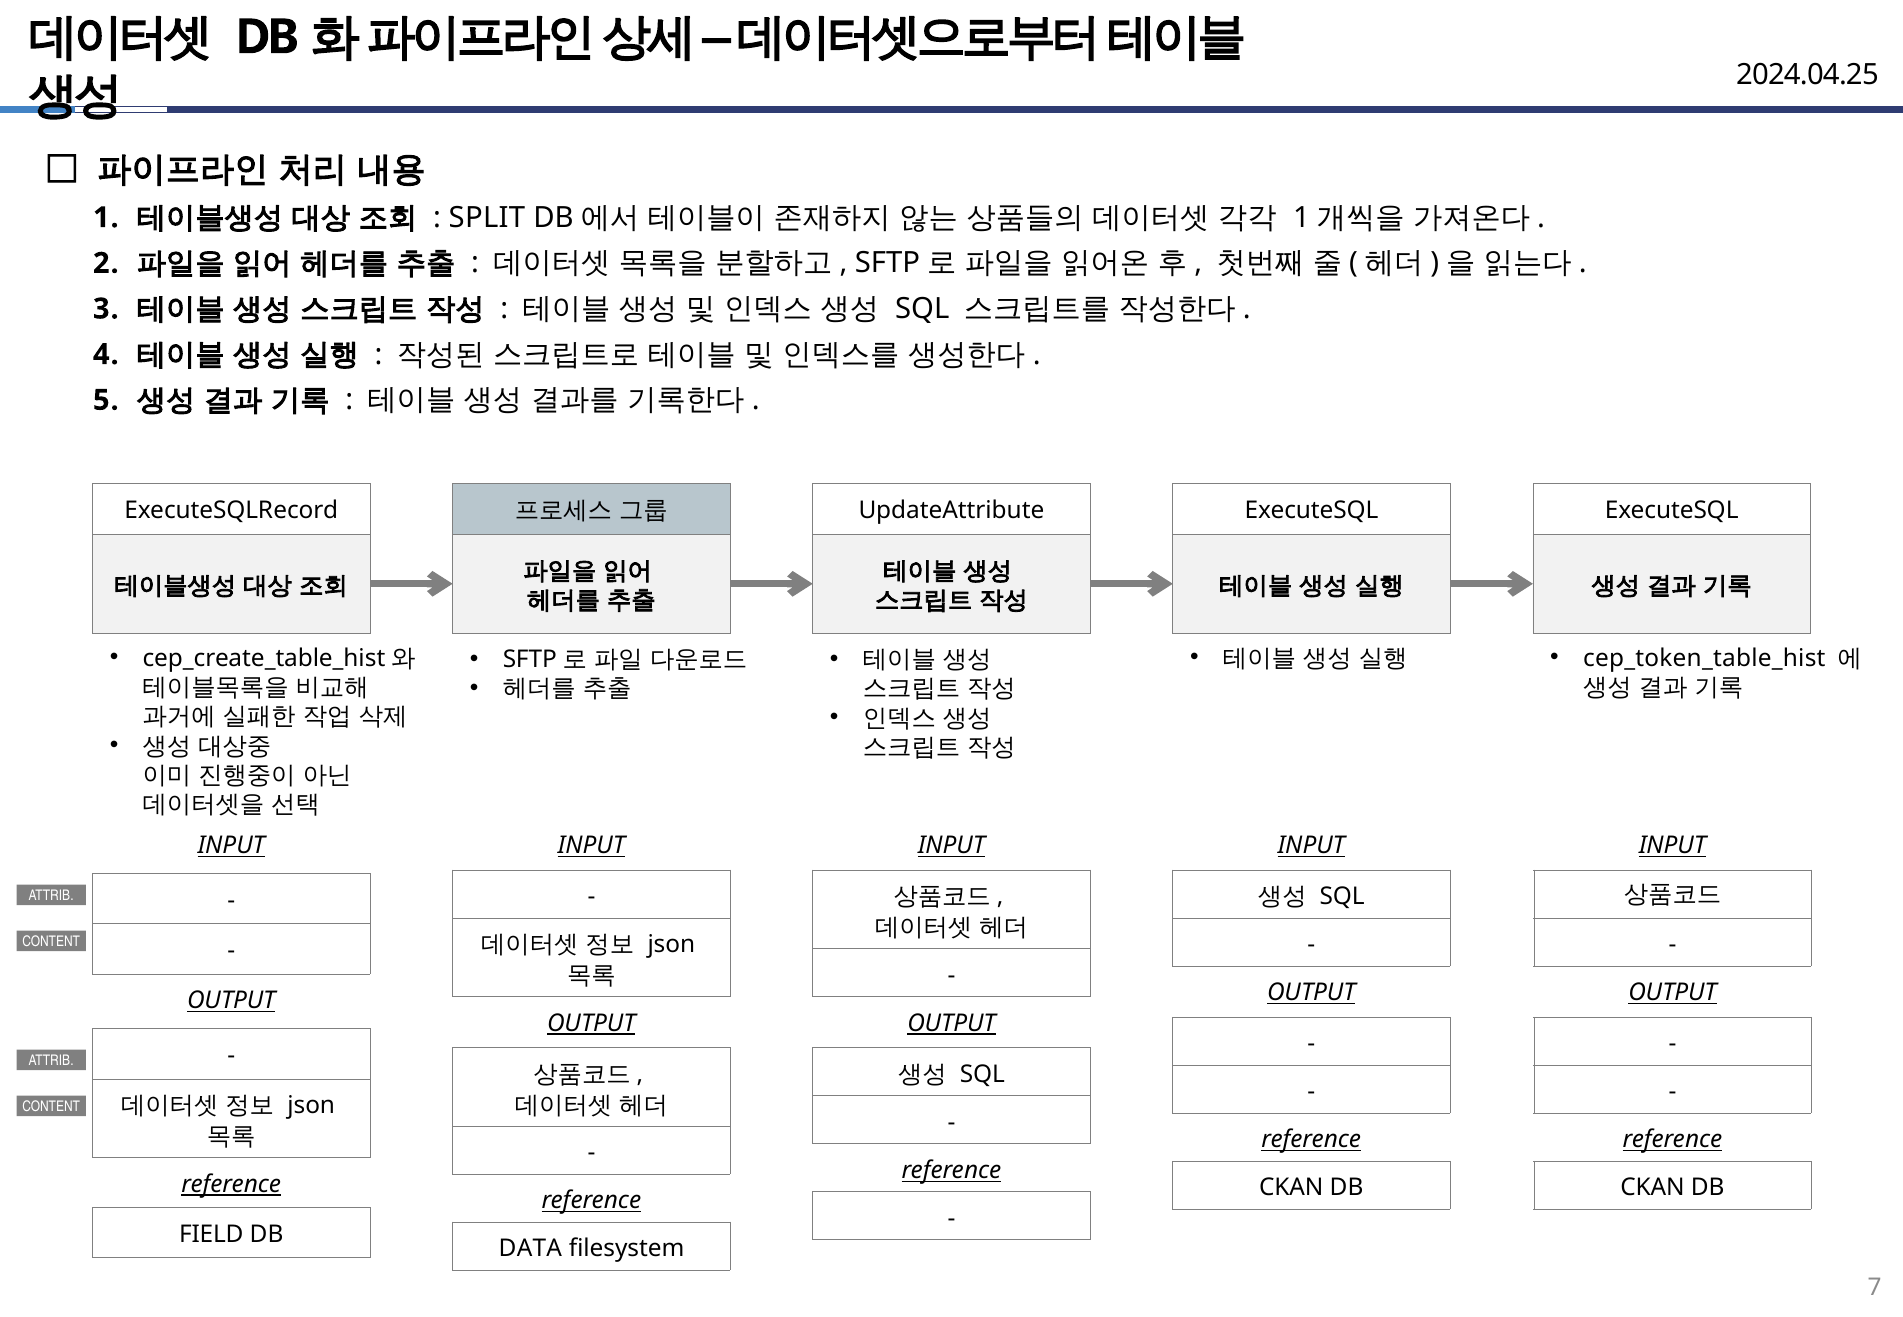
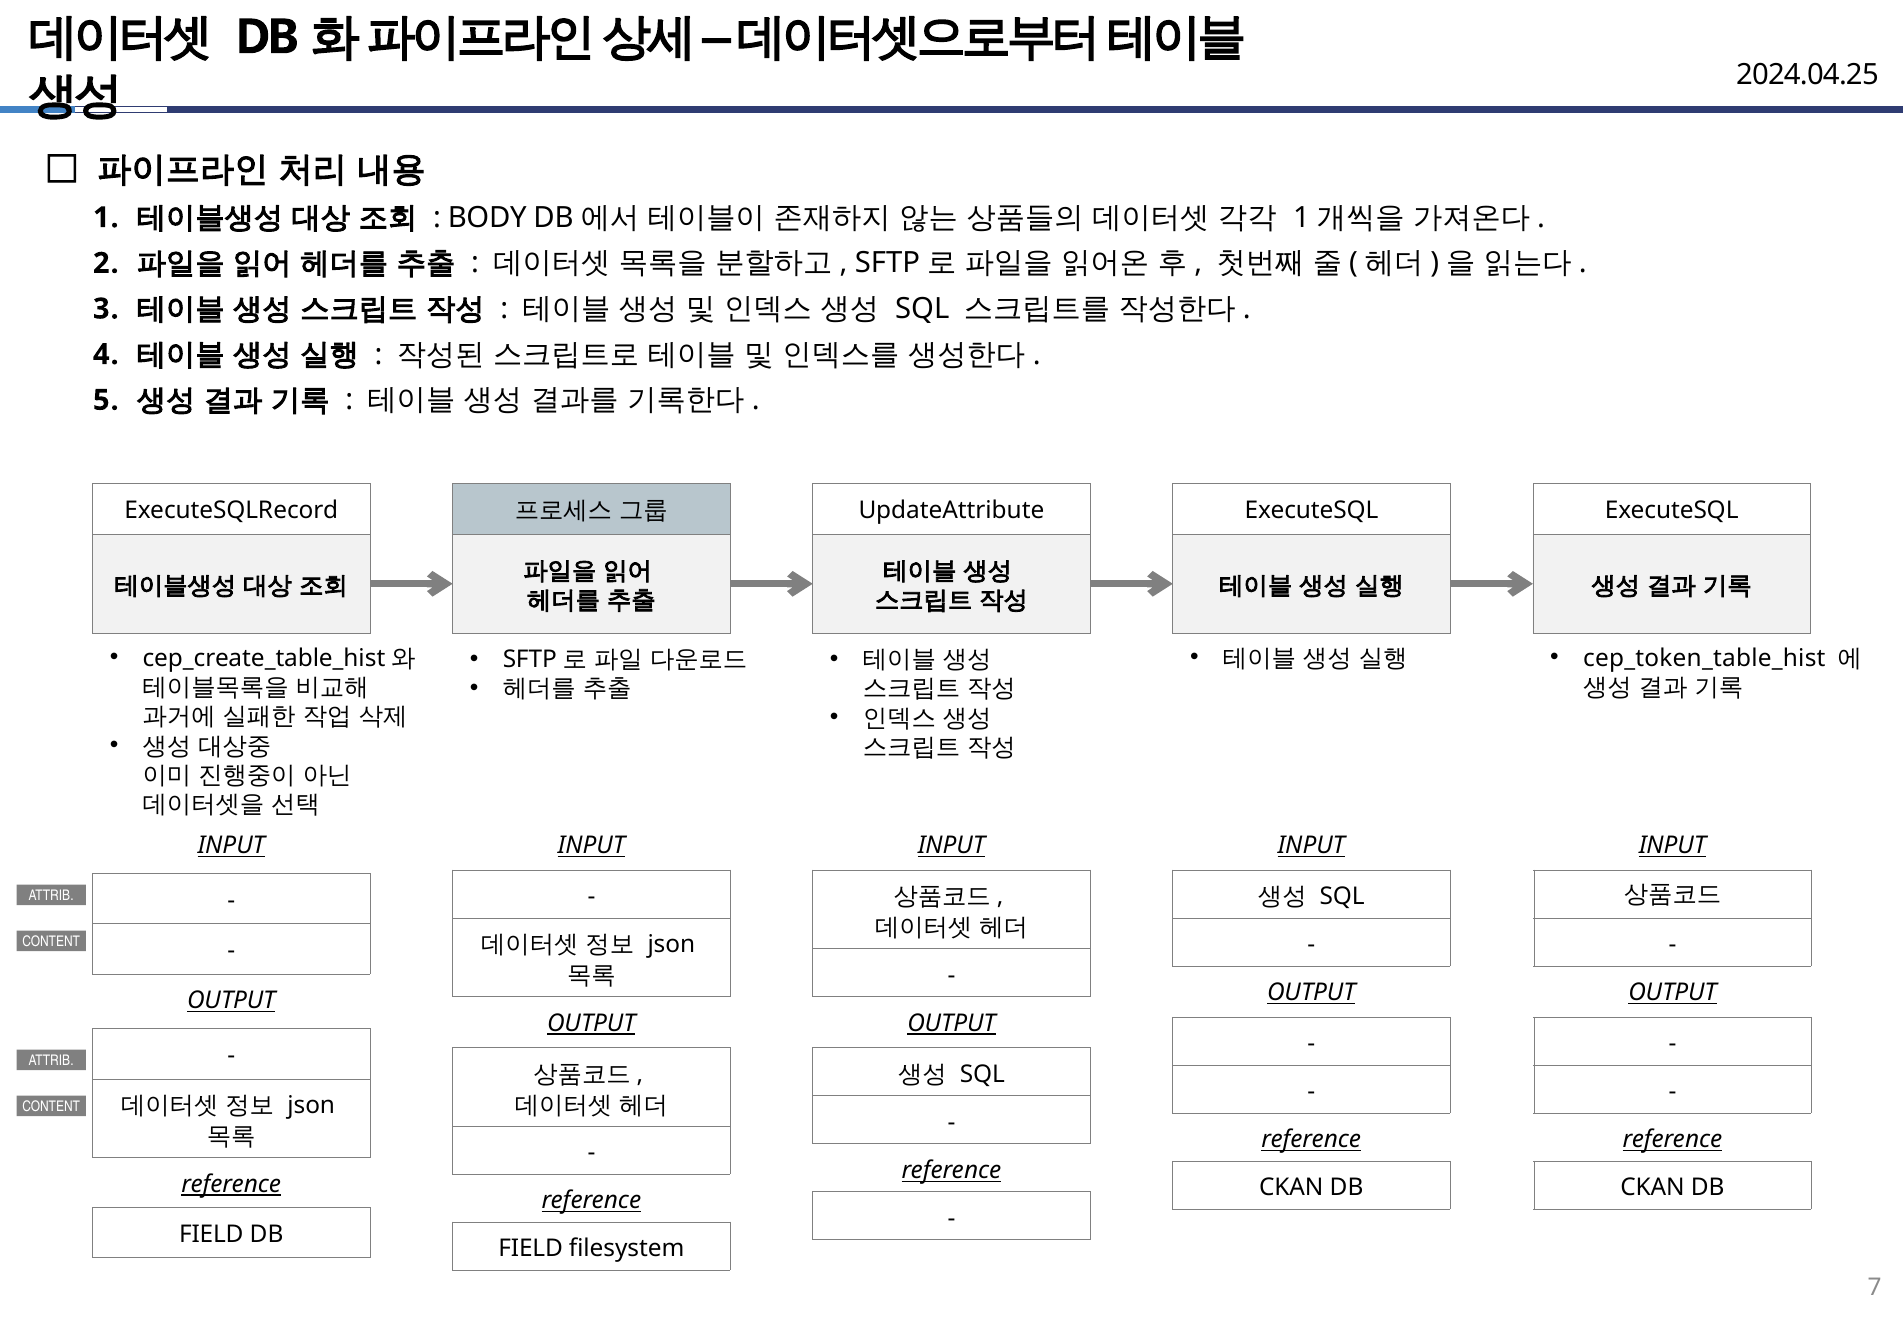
SPLIT: SPLIT -> BODY
DATA at (530, 1249): DATA -> FIELD
